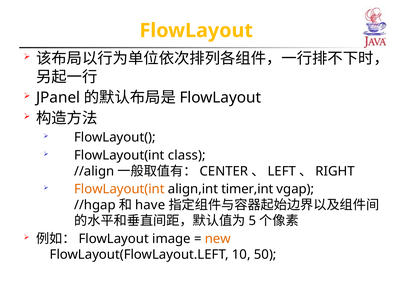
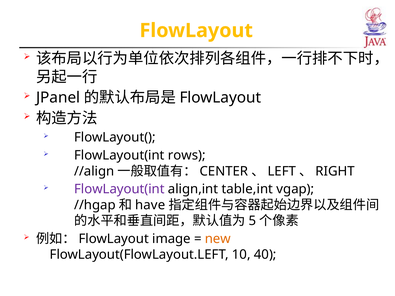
class: class -> rows
FlowLayout(int at (119, 189) colour: orange -> purple
timer,int: timer,int -> table,int
50: 50 -> 40
